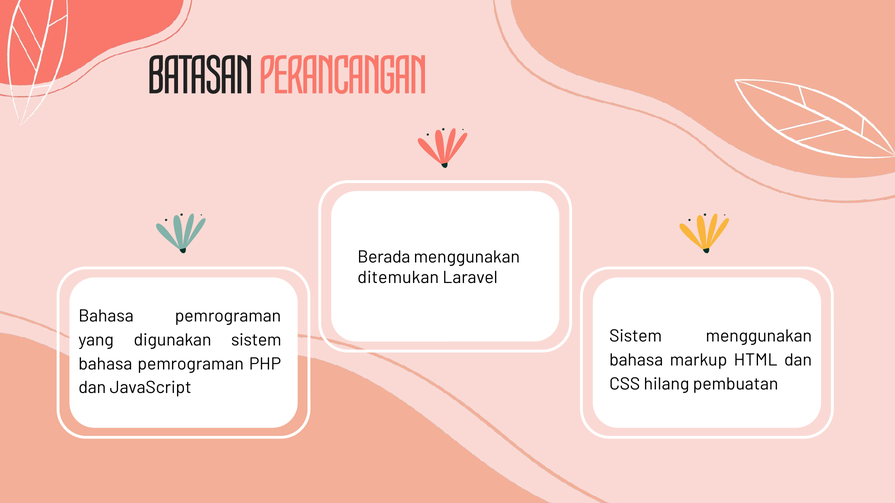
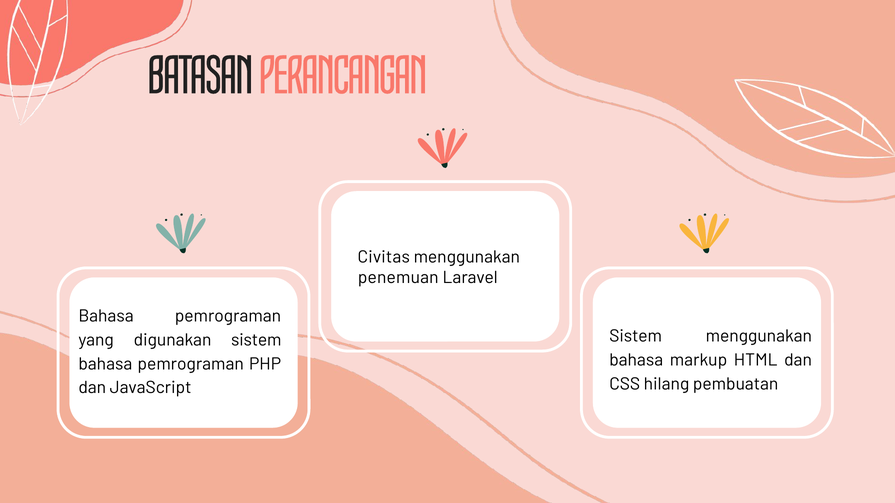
Berada: Berada -> Civitas
ditemukan: ditemukan -> penemuan
